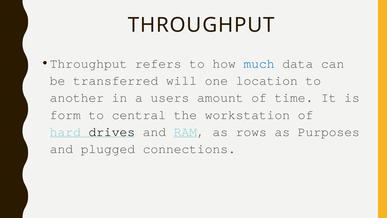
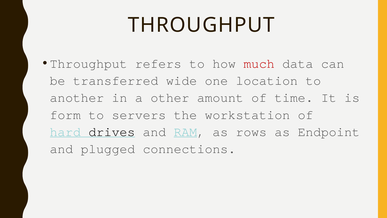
much colour: blue -> red
will: will -> wide
users: users -> other
central: central -> servers
Purposes: Purposes -> Endpoint
